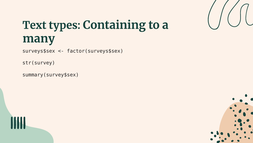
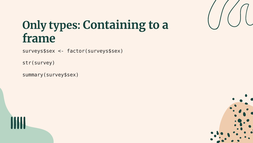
Text: Text -> Only
many: many -> frame
